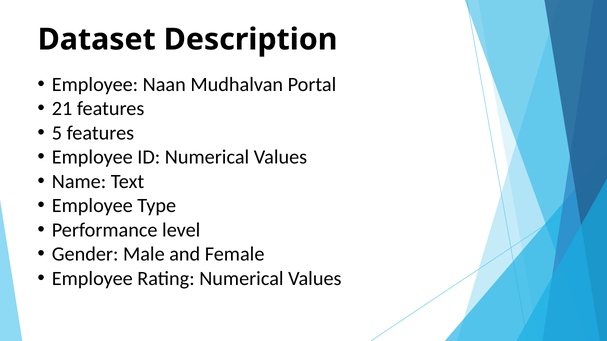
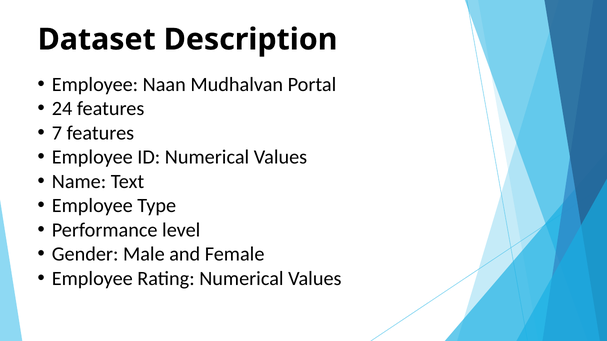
21: 21 -> 24
5: 5 -> 7
